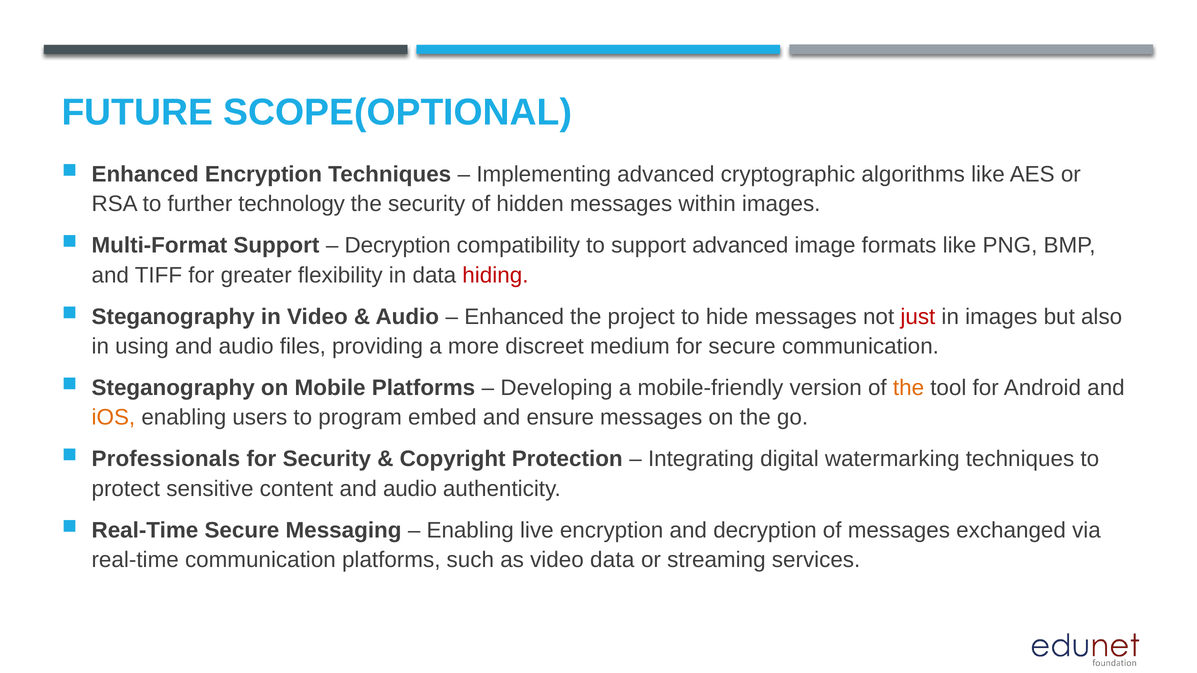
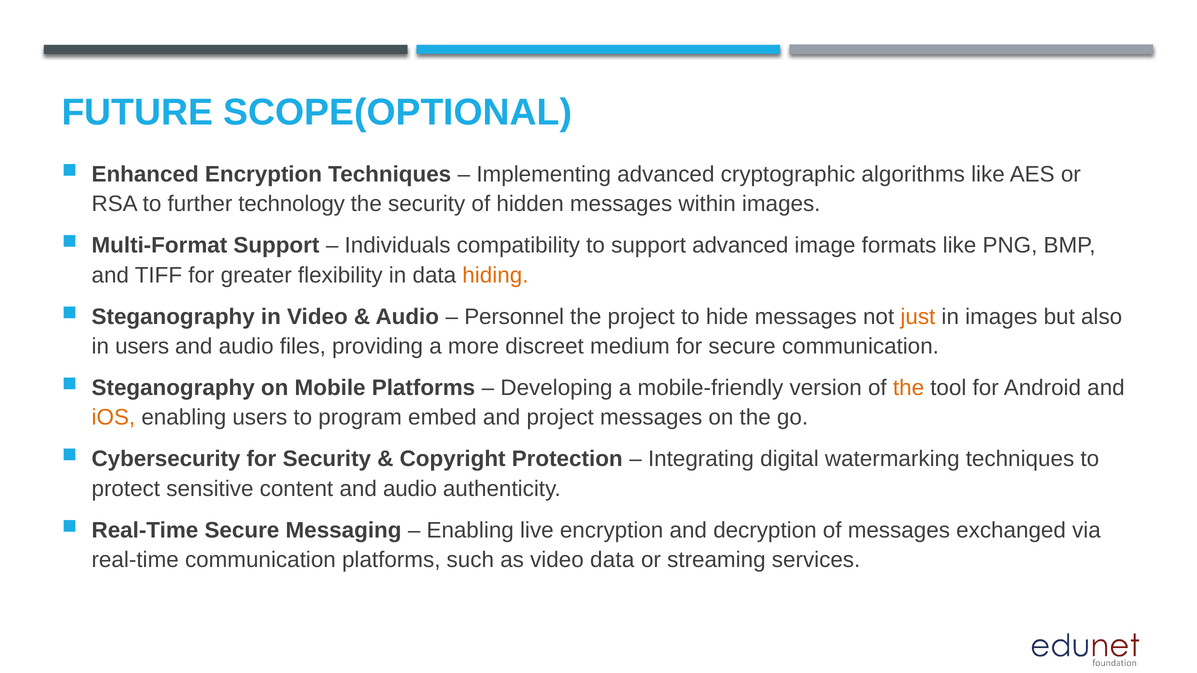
Decryption at (398, 246): Decryption -> Individuals
hiding colour: red -> orange
Enhanced at (514, 317): Enhanced -> Personnel
just colour: red -> orange
in using: using -> users
and ensure: ensure -> project
Professionals: Professionals -> Cybersecurity
